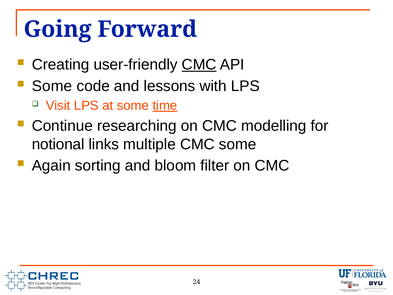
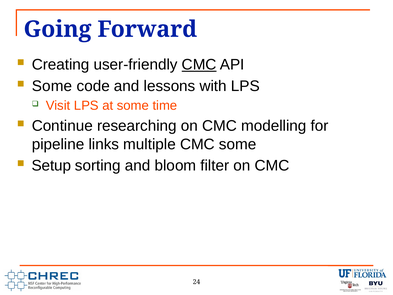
time underline: present -> none
notional: notional -> pipeline
Again: Again -> Setup
